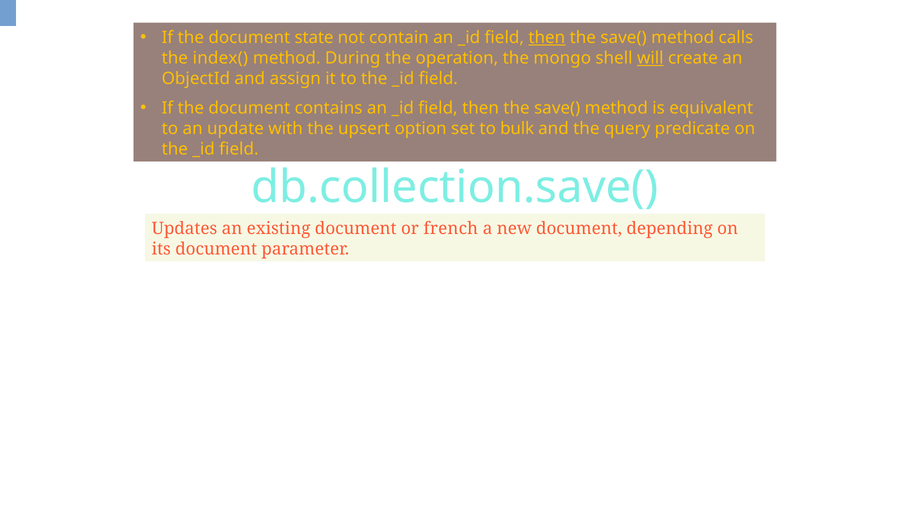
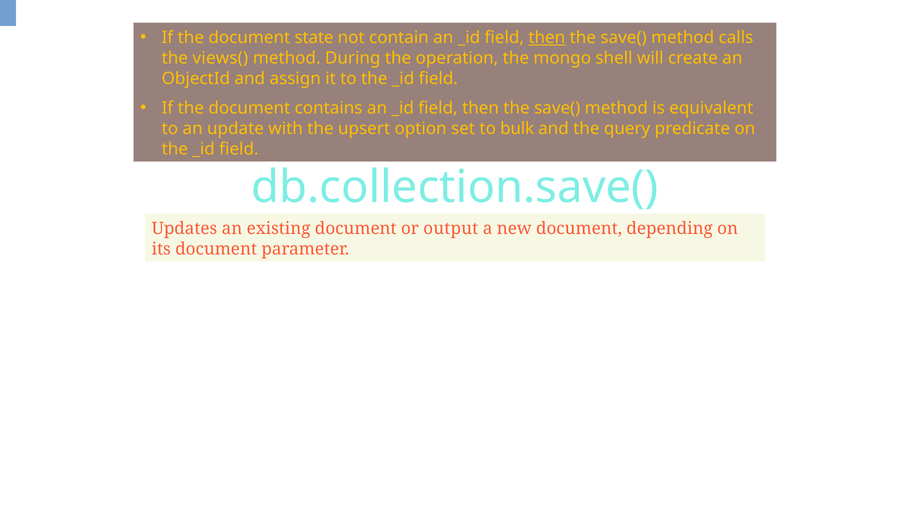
index(: index( -> views(
will underline: present -> none
french: french -> output
